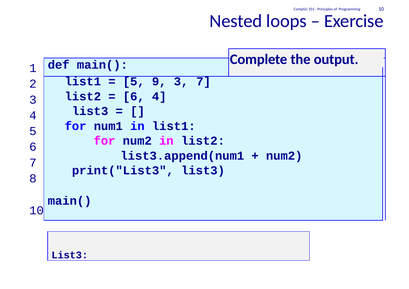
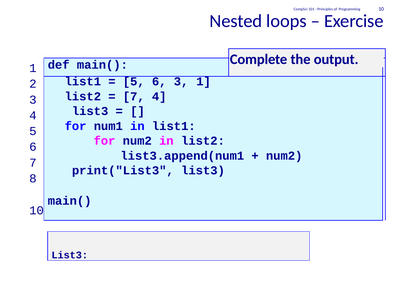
9 at (159, 81): 9 -> 6
3 7: 7 -> 1
6 at (134, 96): 6 -> 7
